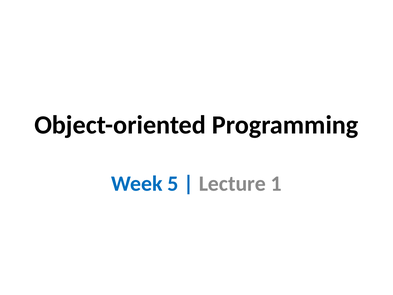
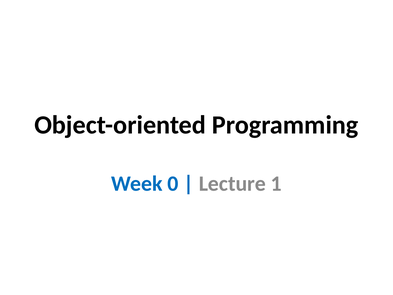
5: 5 -> 0
